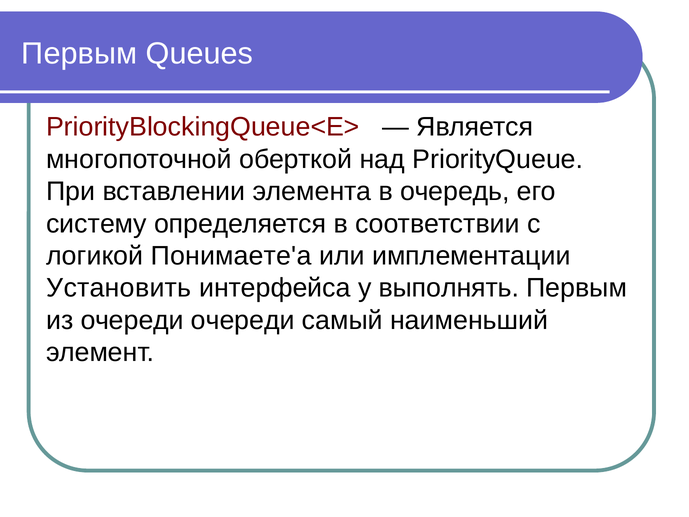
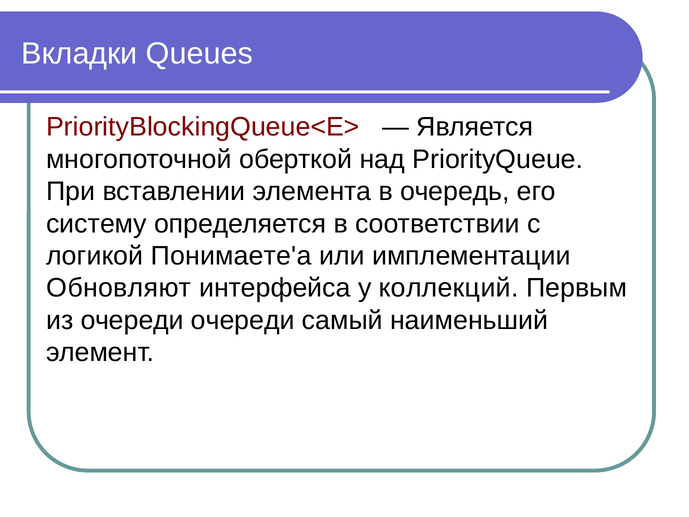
Первым at (79, 54): Первым -> Вкладки
Установить: Установить -> Обновляют
выполнять: выполнять -> коллекций
